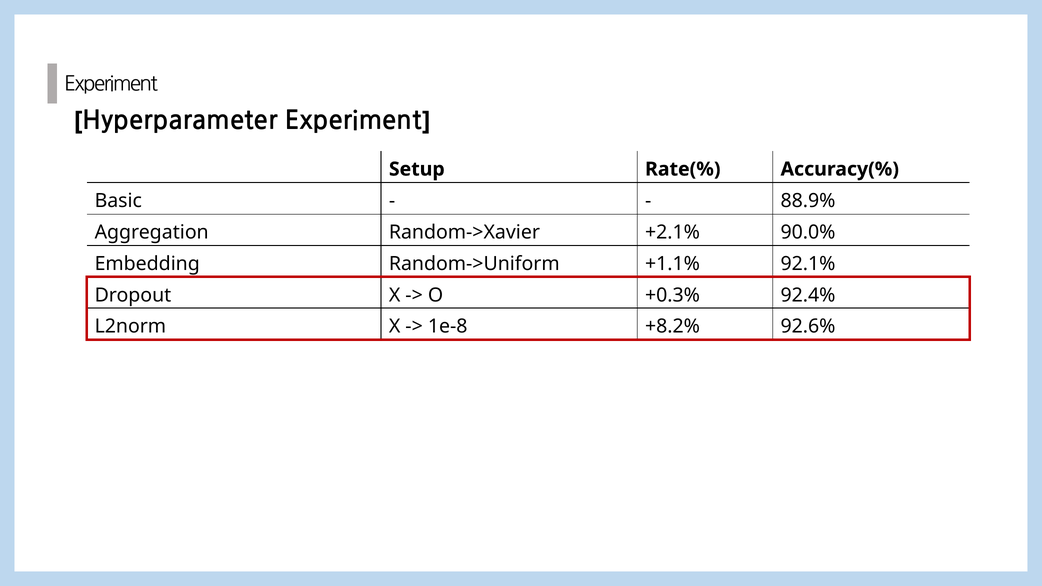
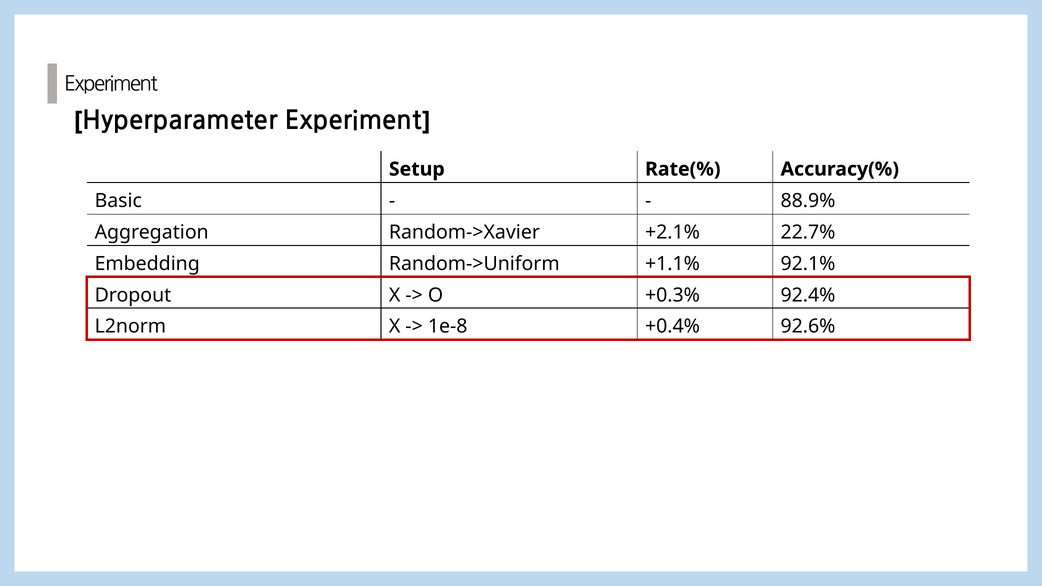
90.0%: 90.0% -> 22.7%
+8.2%: +8.2% -> +0.4%
